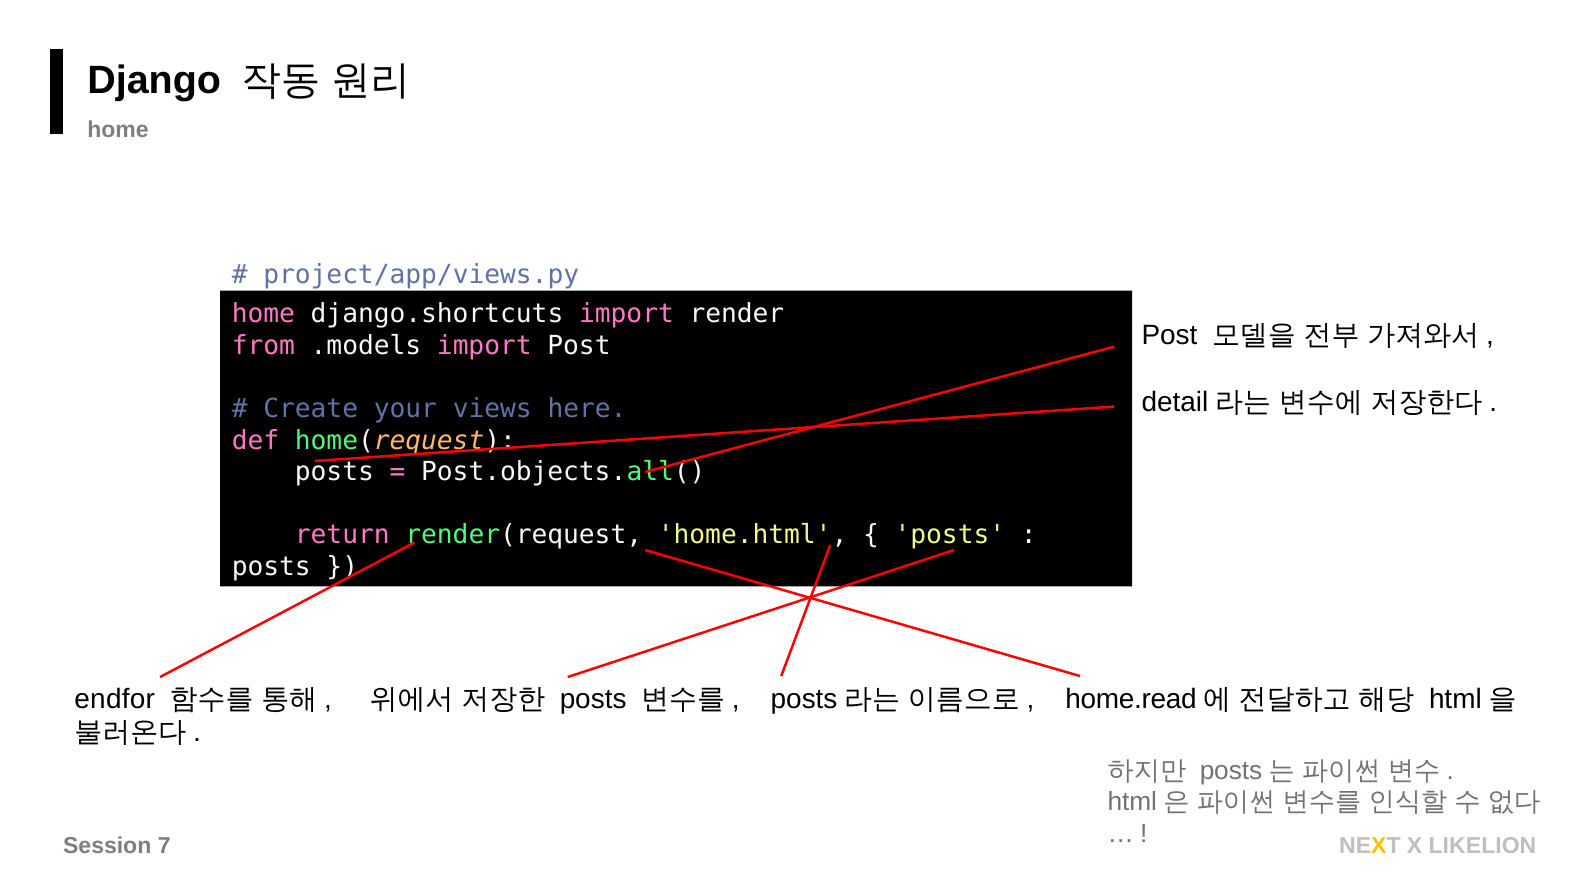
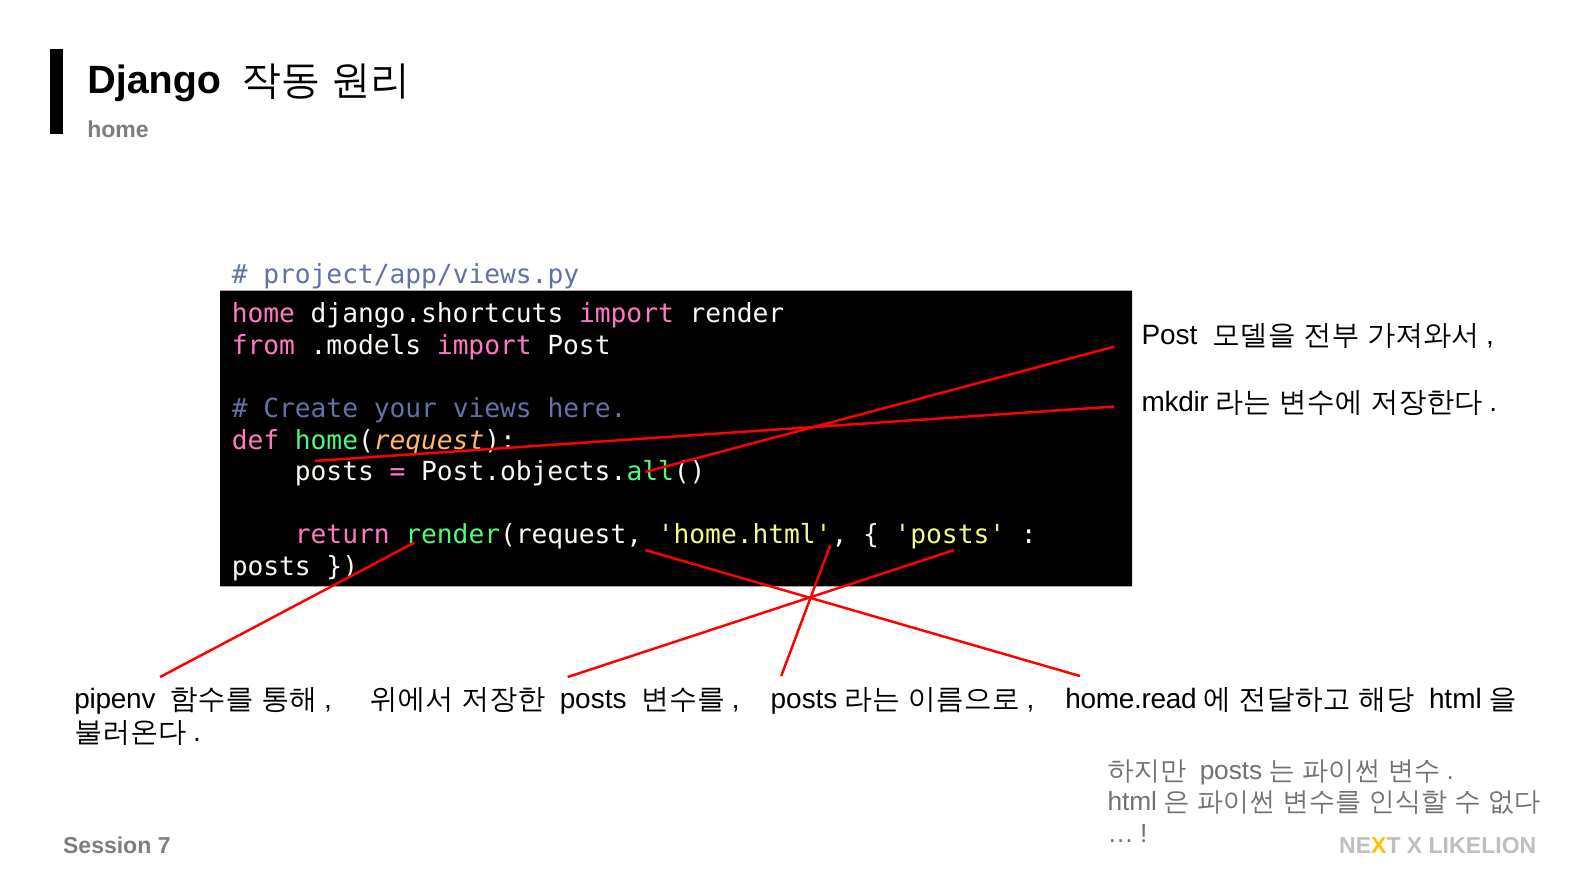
detail: detail -> mkdir
endfor: endfor -> pipenv
